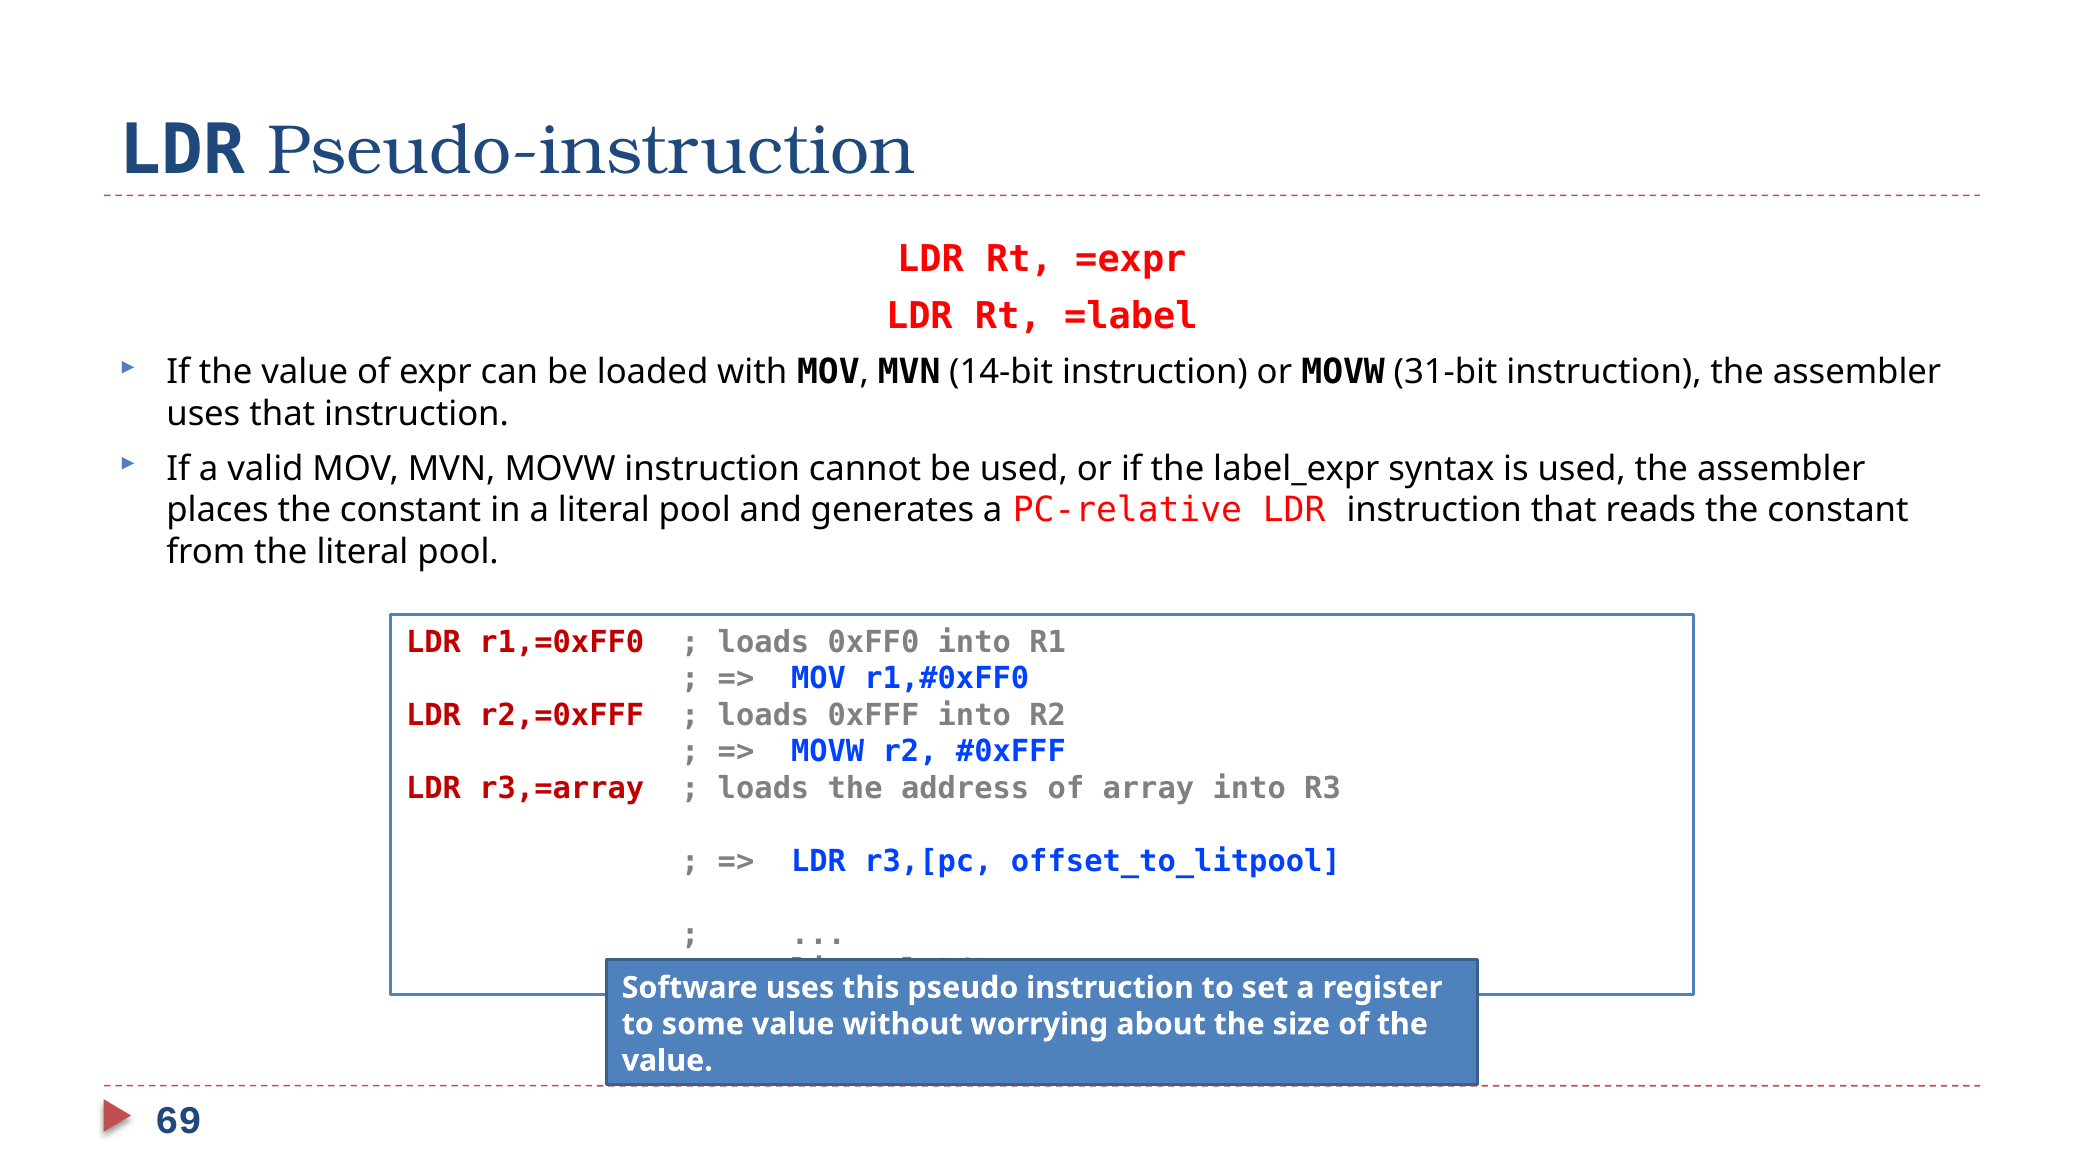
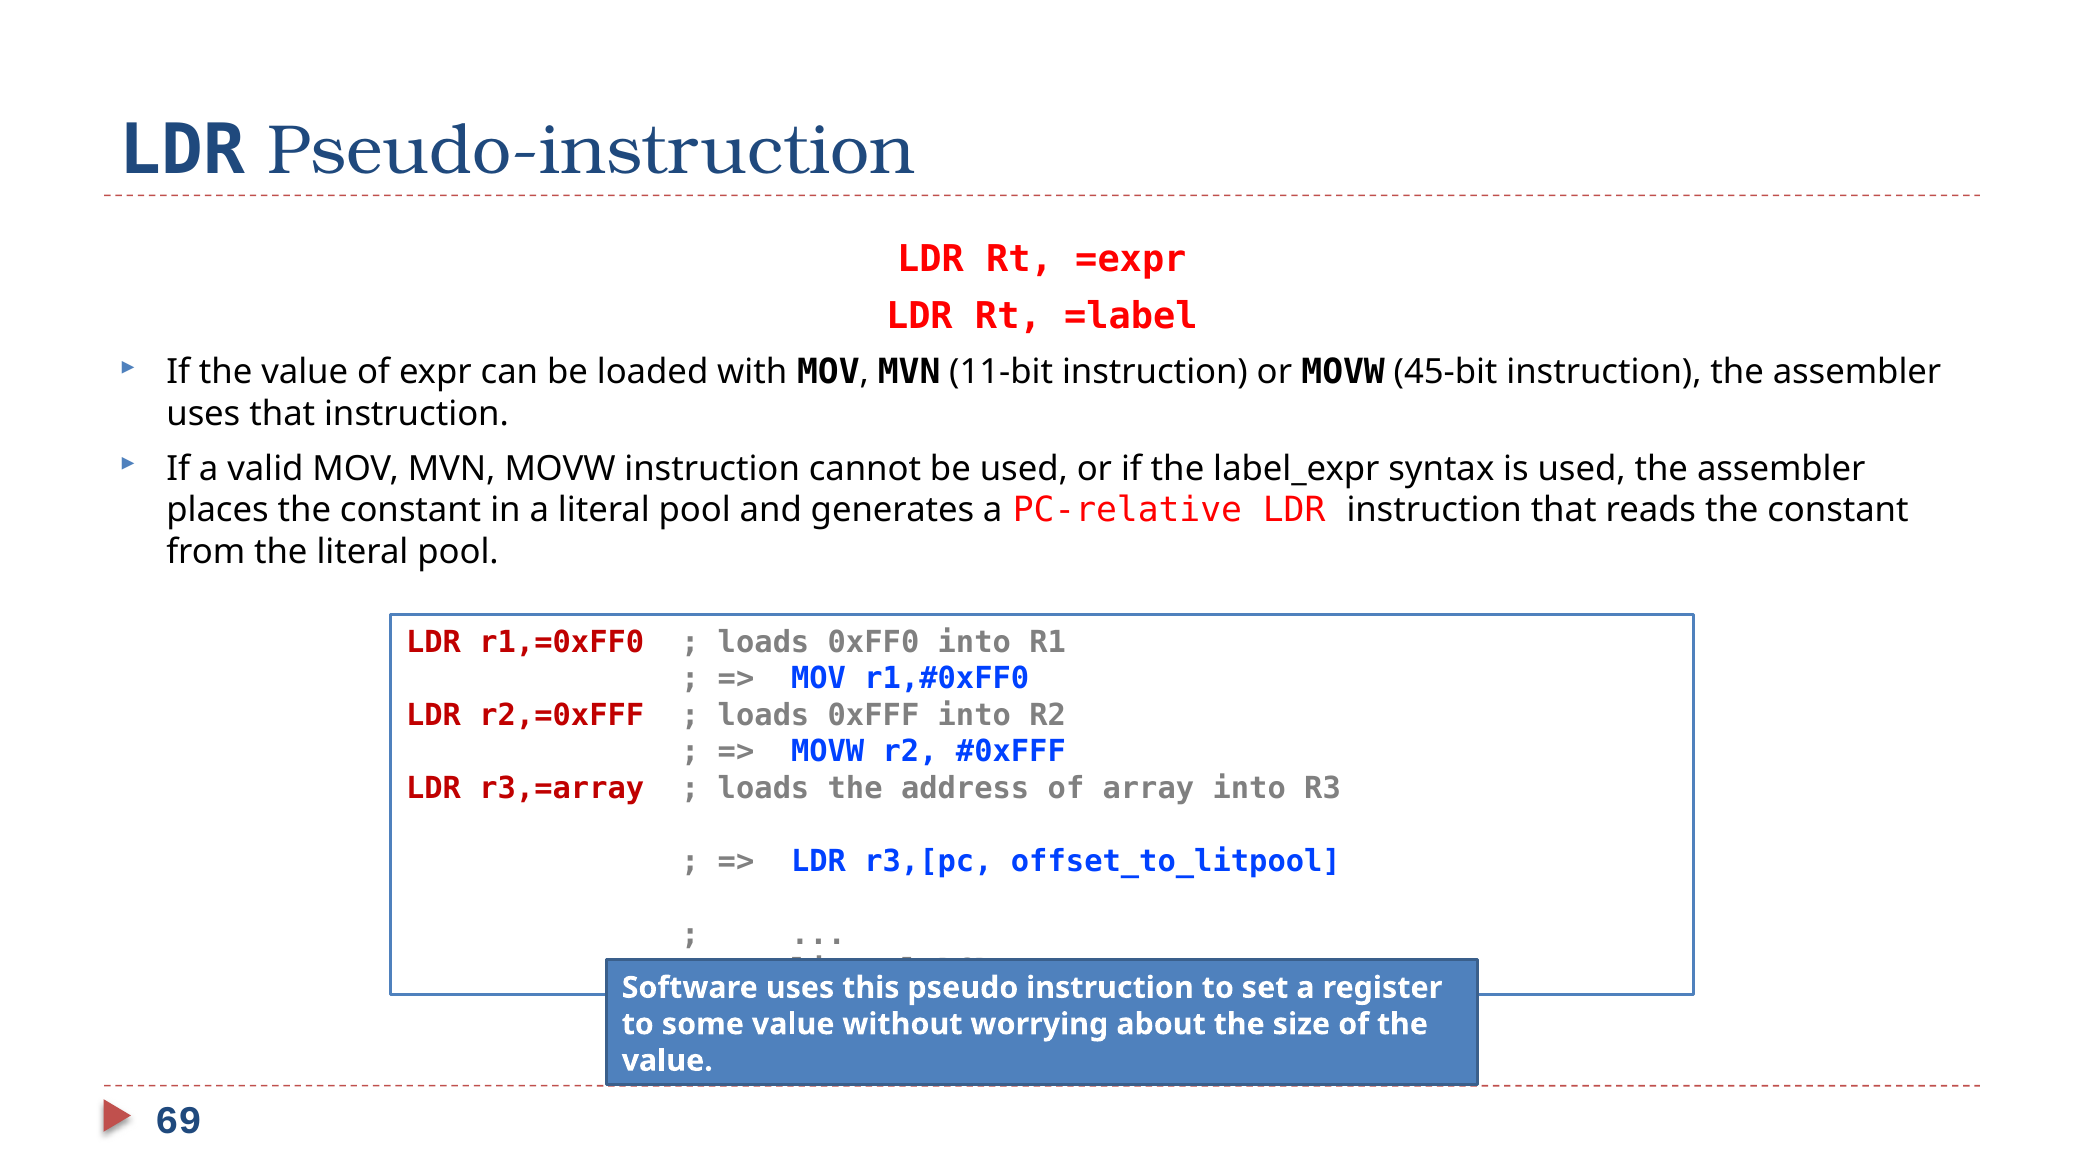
14-bit: 14-bit -> 11-bit
31-bit: 31-bit -> 45-bit
